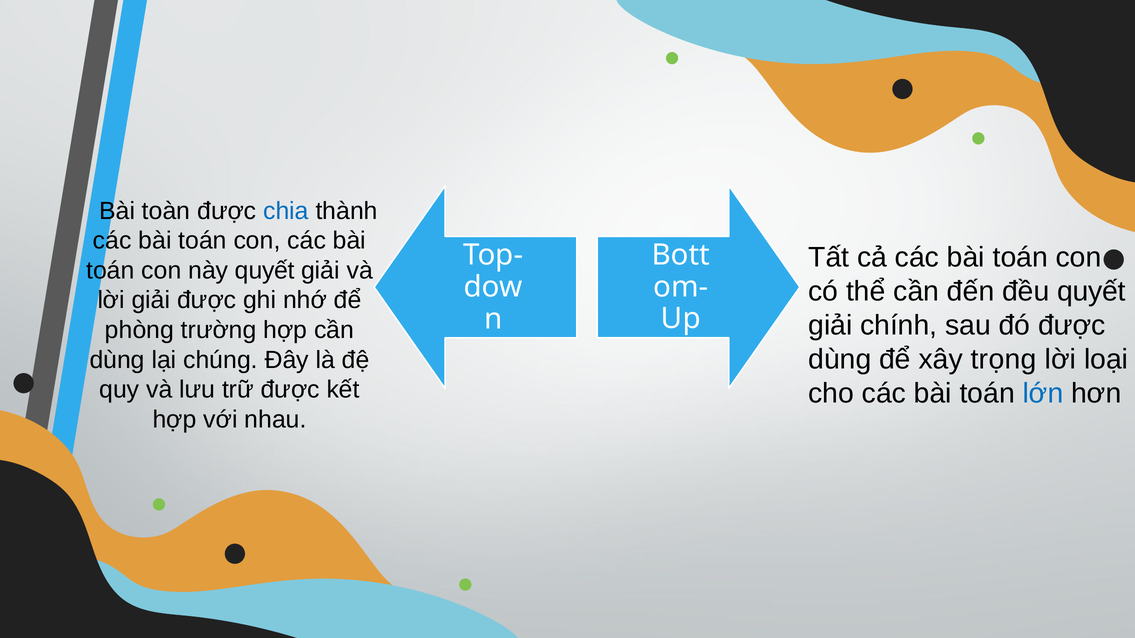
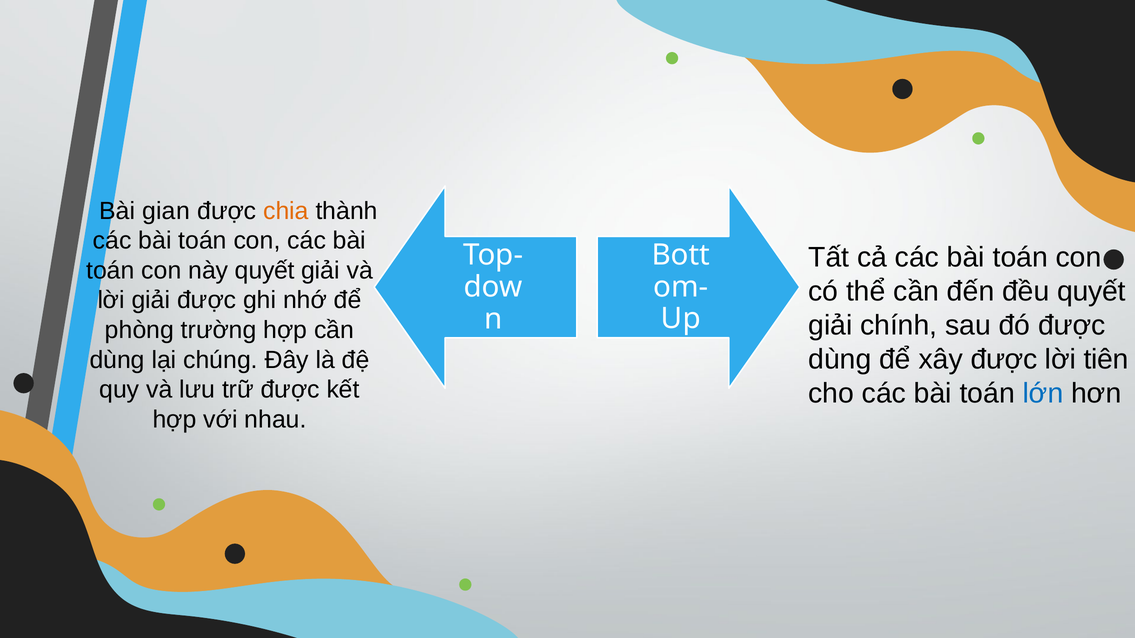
toàn: toàn -> gian
chia colour: blue -> orange
xây trọng: trọng -> được
loại: loại -> tiên
